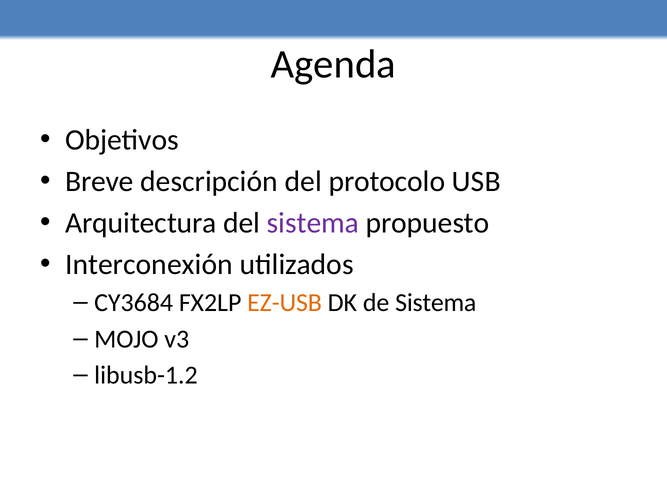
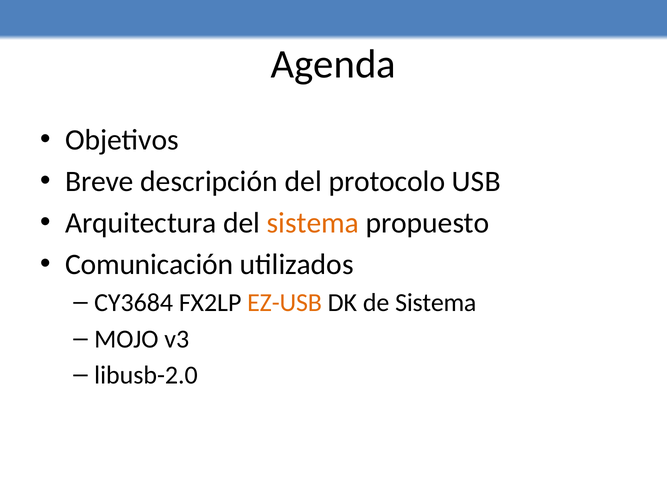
sistema at (313, 223) colour: purple -> orange
Interconexión: Interconexión -> Comunicación
libusb-1.2: libusb-1.2 -> libusb-2.0
